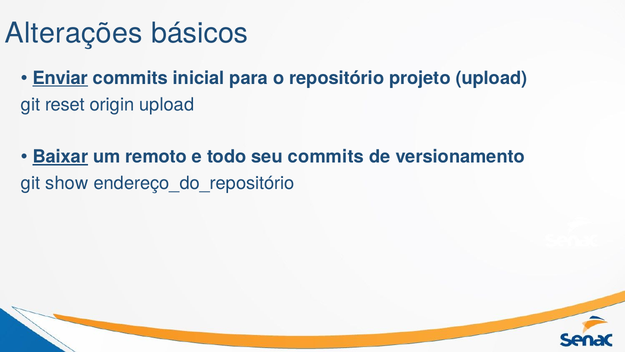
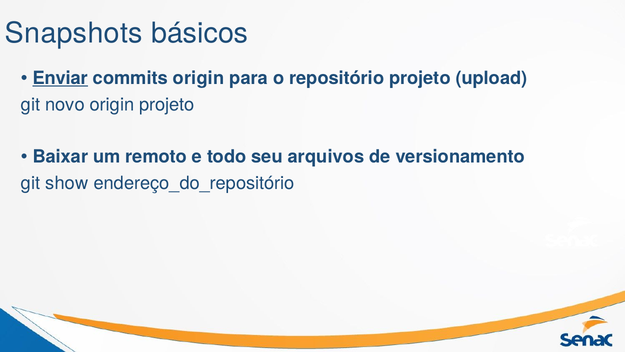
Alterações: Alterações -> Snapshots
commits inicial: inicial -> origin
reset: reset -> novo
origin upload: upload -> projeto
Baixar underline: present -> none
seu commits: commits -> arquivos
